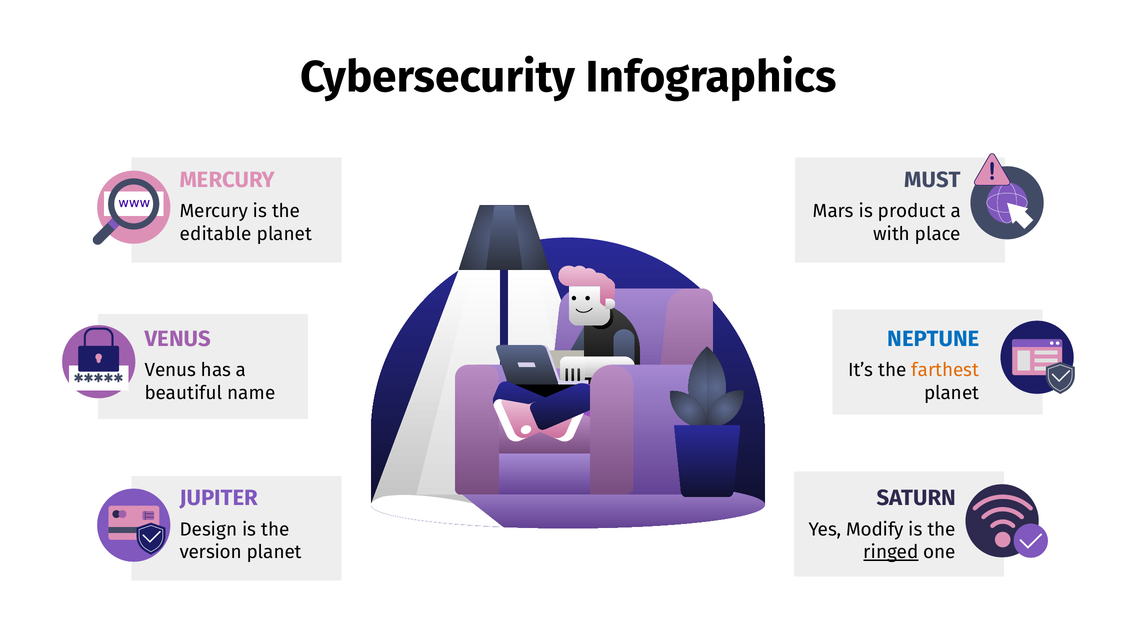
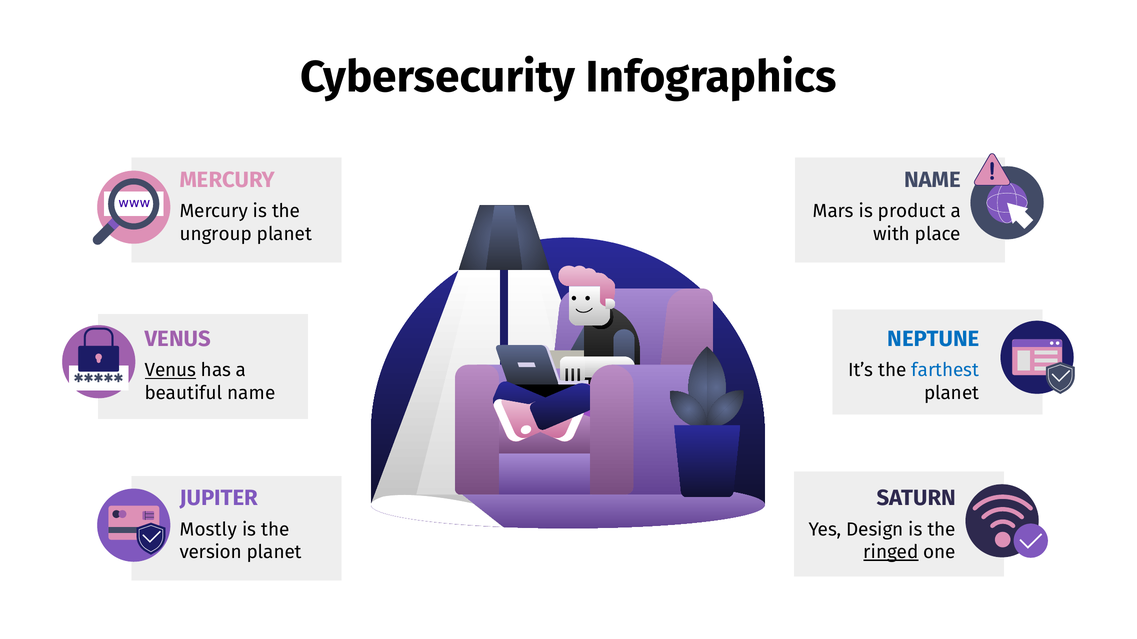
MUST at (933, 180): MUST -> NAME
editable: editable -> ungroup
Venus at (170, 371) underline: none -> present
farthest colour: orange -> blue
Design: Design -> Mostly
Modify: Modify -> Design
